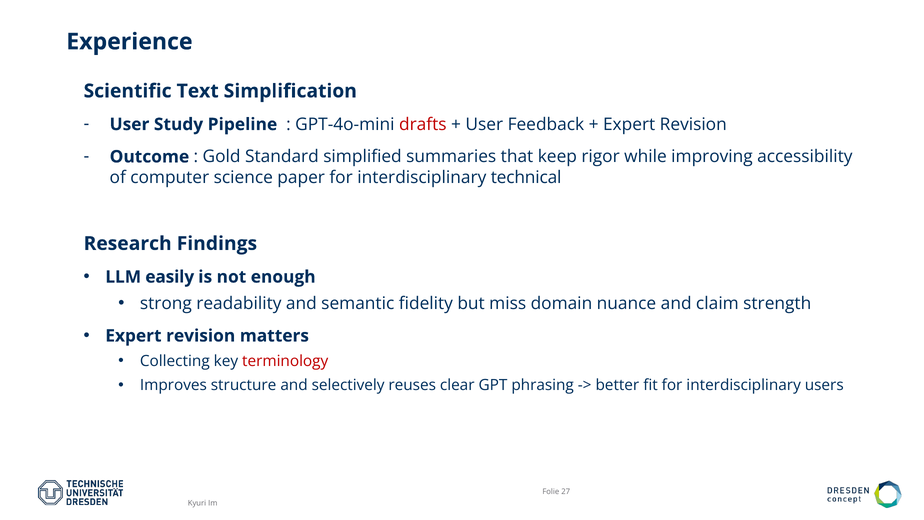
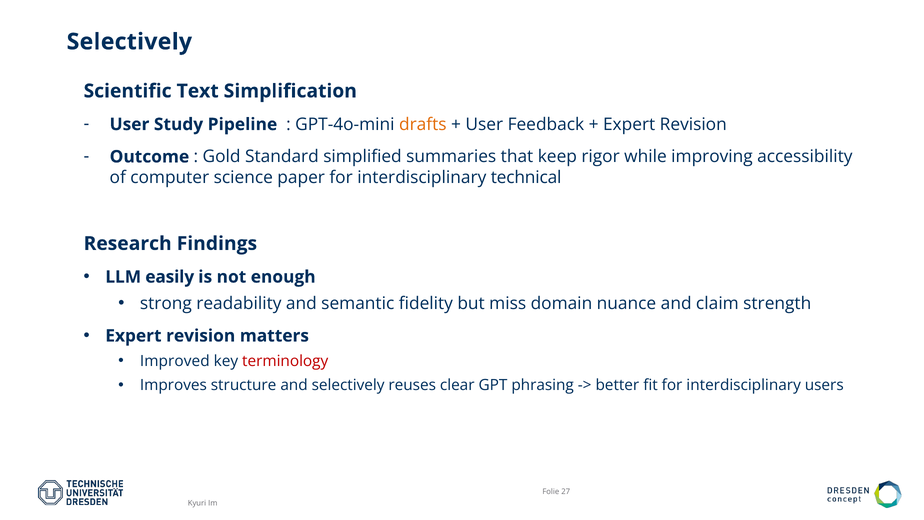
Experience at (129, 42): Experience -> Selectively
drafts colour: red -> orange
Collecting: Collecting -> Improved
